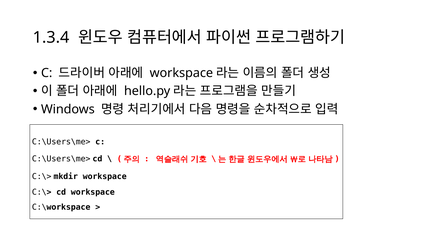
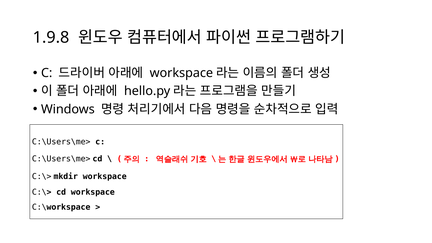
1.3.4: 1.3.4 -> 1.9.8
